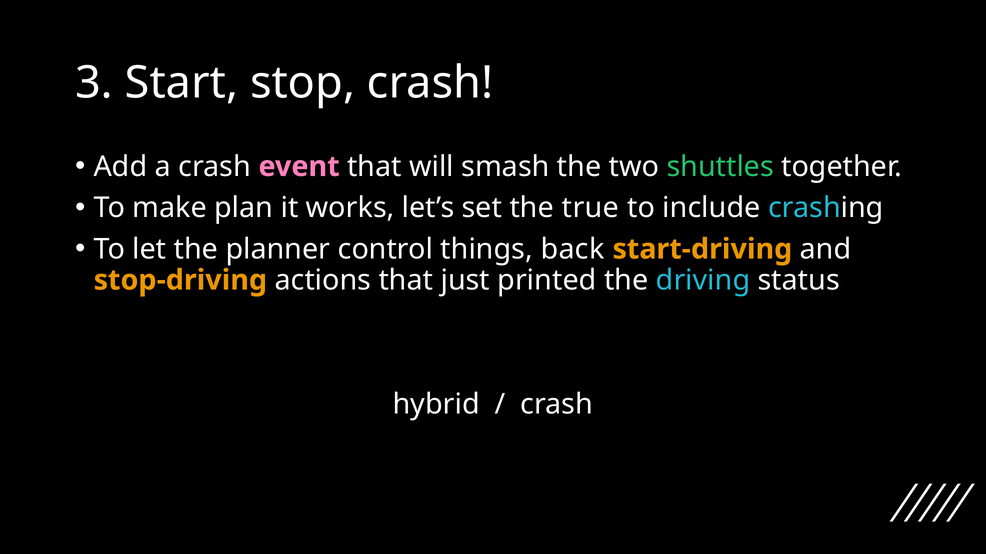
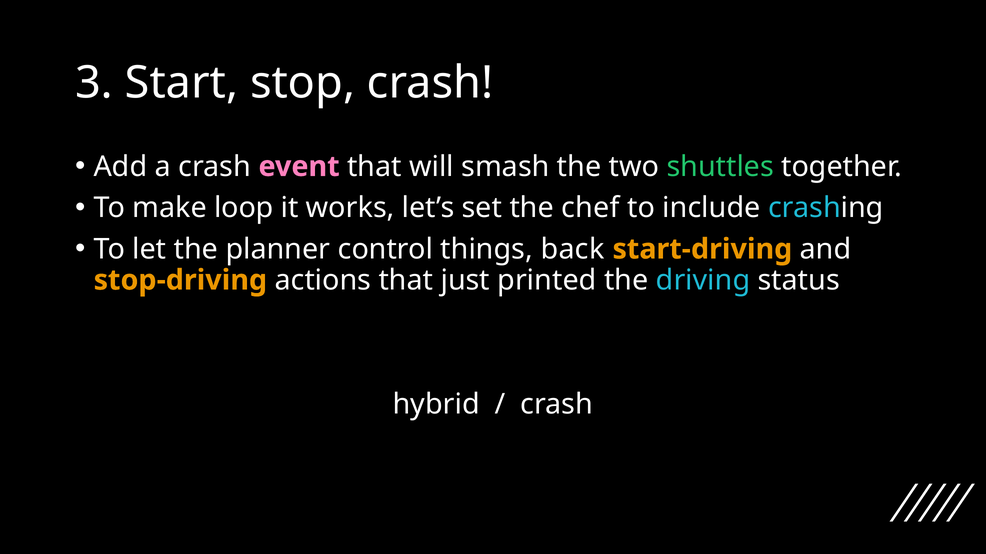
plan: plan -> loop
true: true -> chef
